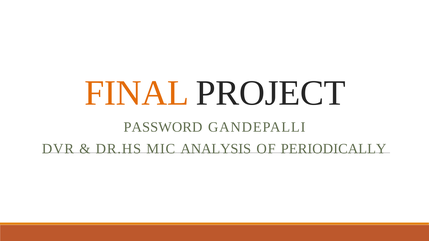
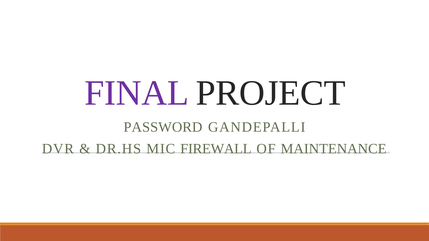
FINAL colour: orange -> purple
ANALYSIS: ANALYSIS -> FIREWALL
PERIODICALLY: PERIODICALLY -> MAINTENANCE
